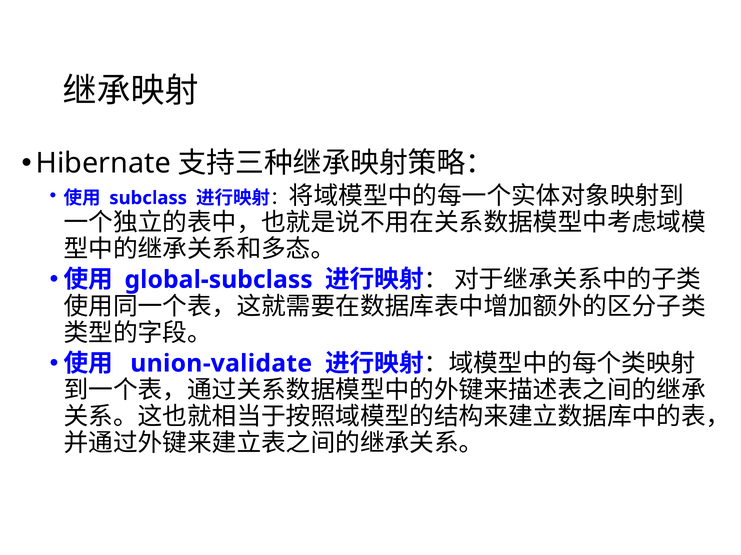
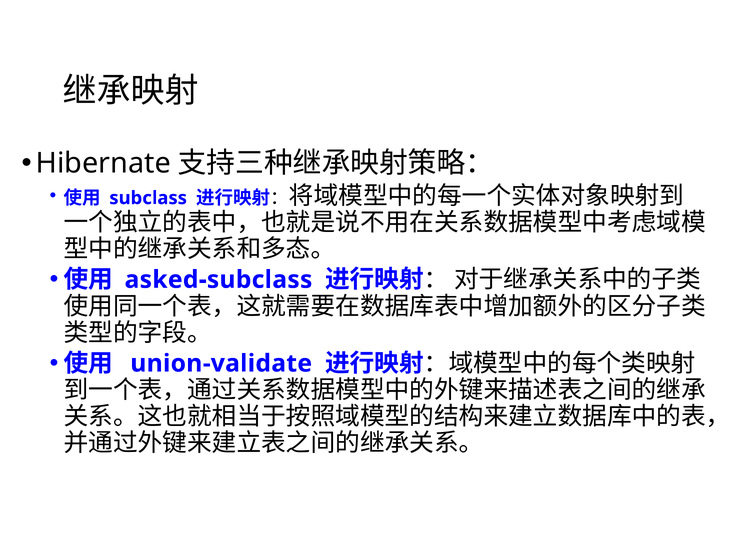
global-subclass: global-subclass -> asked-subclass
